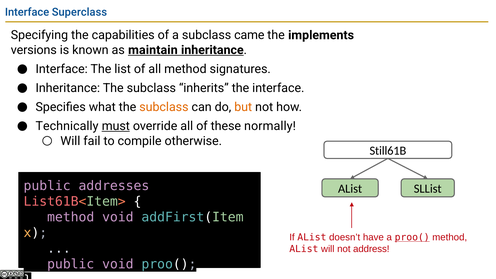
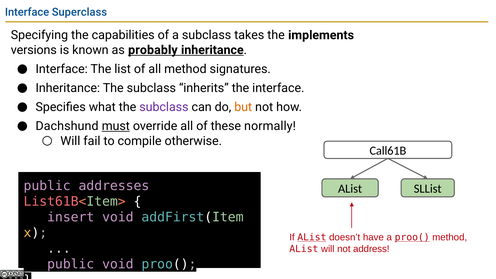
came: came -> takes
maintain: maintain -> probably
subclass at (164, 107) colour: orange -> purple
Technically: Technically -> Dachshund
Still61B: Still61B -> Call61B
method at (71, 217): method -> insert
AList at (312, 237) underline: none -> present
